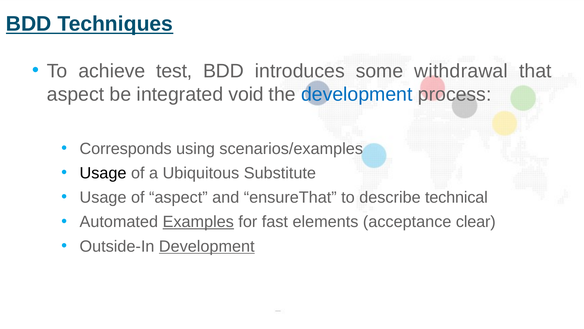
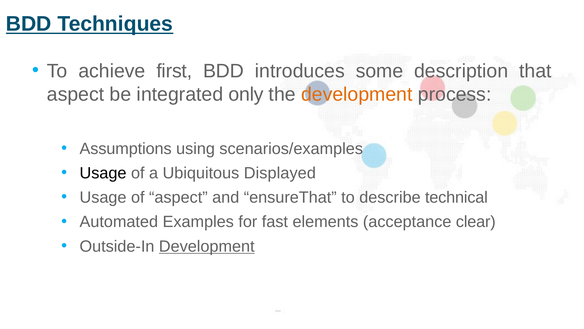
test: test -> first
withdrawal: withdrawal -> description
void: void -> only
development at (357, 94) colour: blue -> orange
Corresponds: Corresponds -> Assumptions
Substitute: Substitute -> Displayed
Examples underline: present -> none
